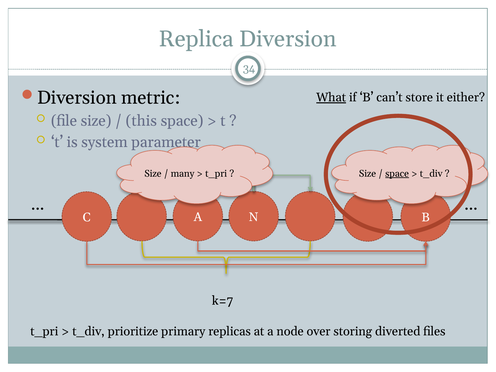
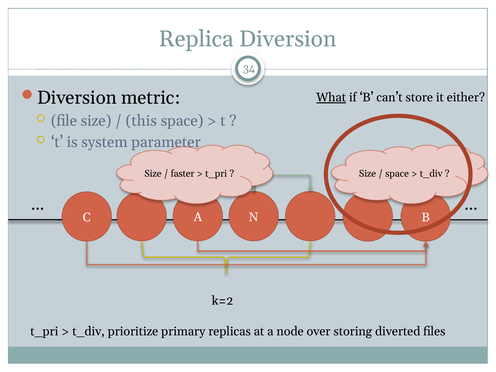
many: many -> faster
space at (397, 174) underline: present -> none
k=7: k=7 -> k=2
